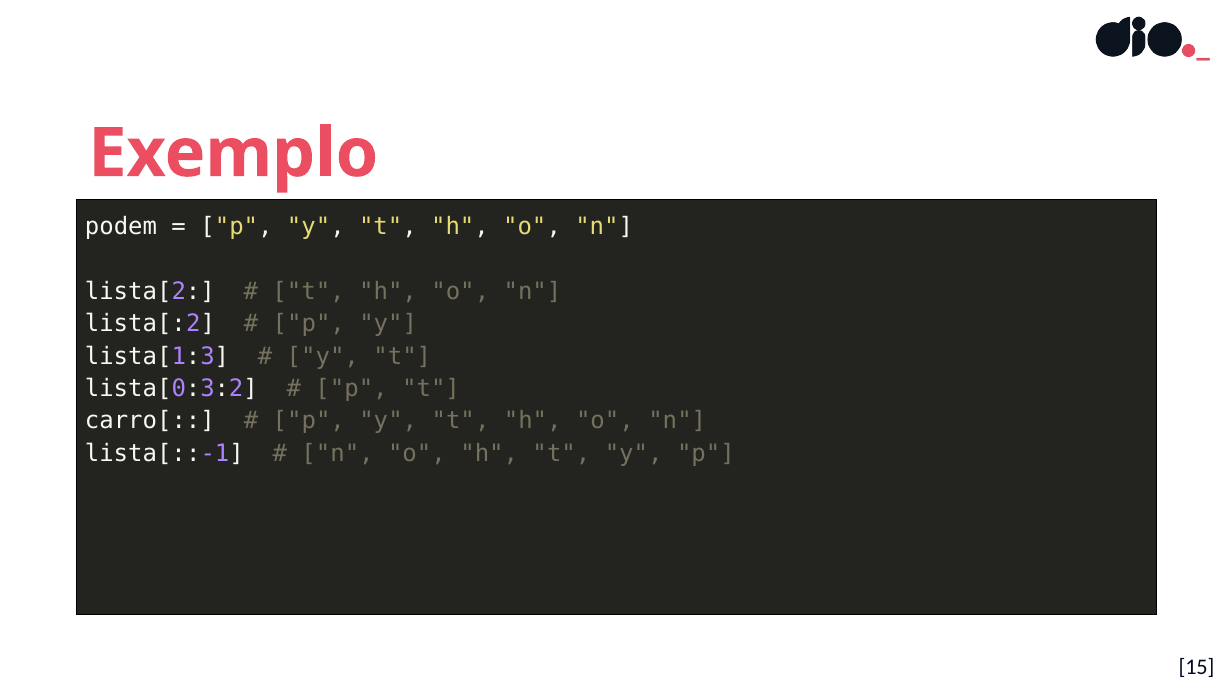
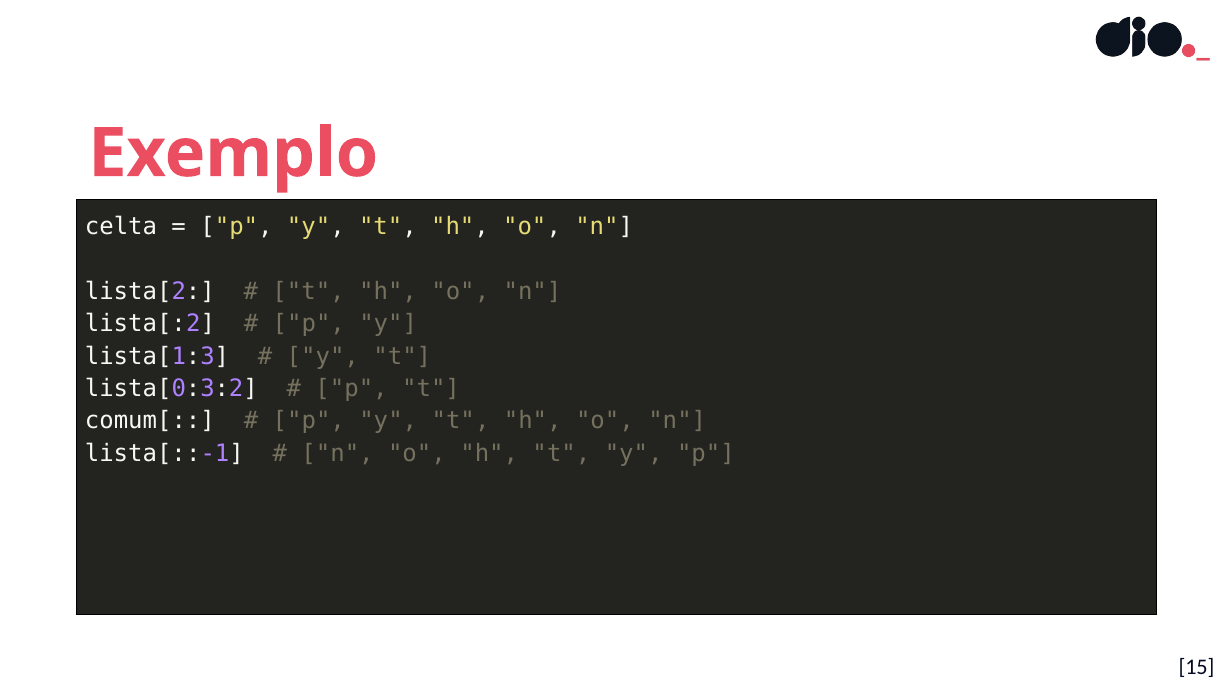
podem: podem -> celta
carro[: carro[ -> comum[
